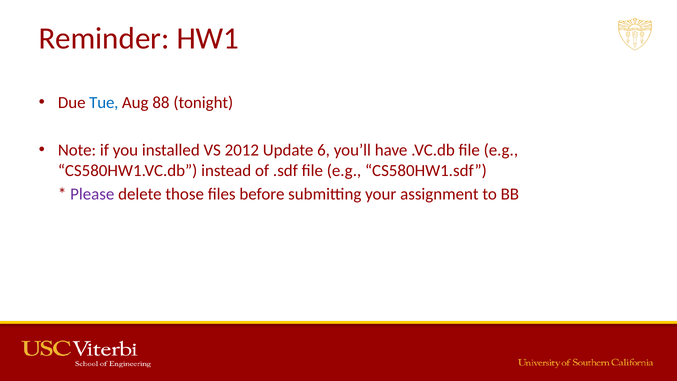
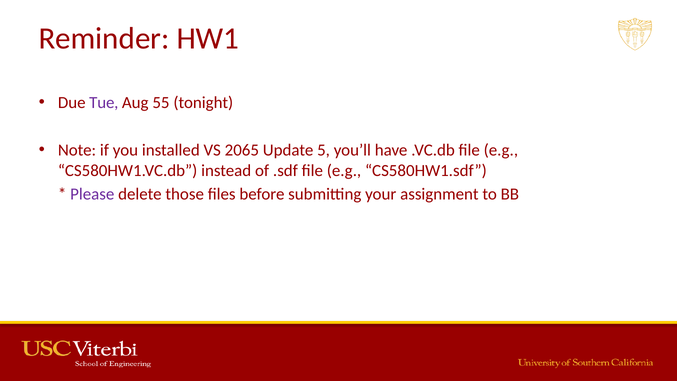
Tue colour: blue -> purple
88: 88 -> 55
2012: 2012 -> 2065
6: 6 -> 5
